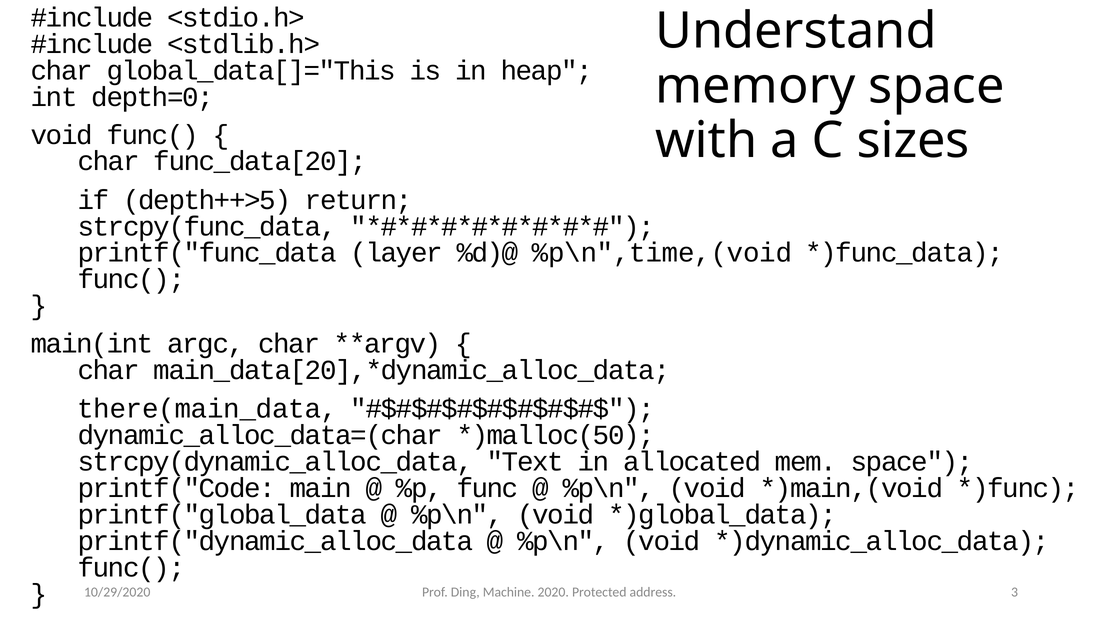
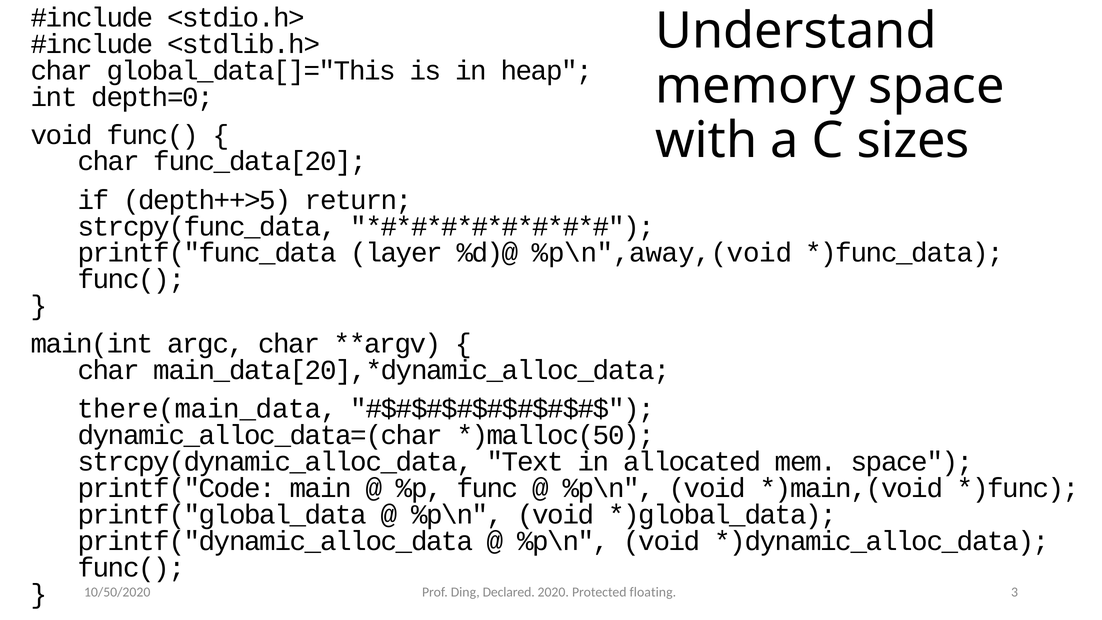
%p\n",time,(void: %p\n",time,(void -> %p\n",away,(void
Machine: Machine -> Declared
address: address -> floating
10/29/2020: 10/29/2020 -> 10/50/2020
